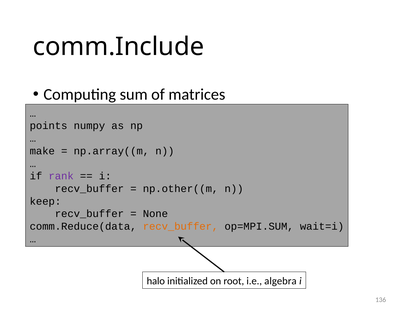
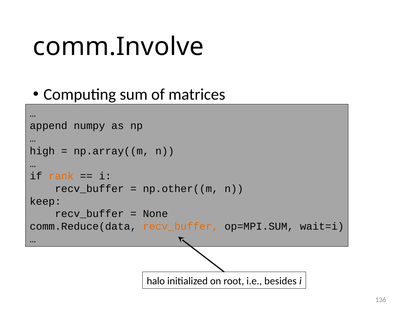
comm.Include: comm.Include -> comm.Involve
points: points -> append
make: make -> high
rank colour: purple -> orange
algebra: algebra -> besides
